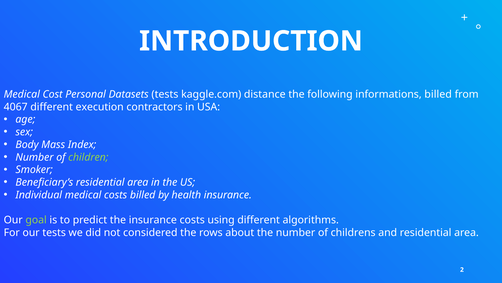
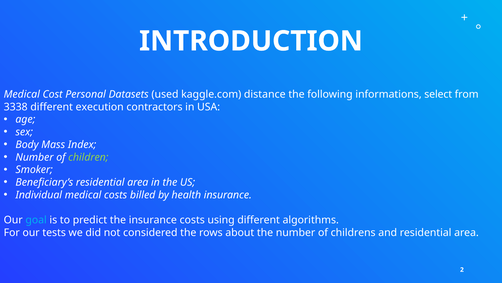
Datasets tests: tests -> used
informations billed: billed -> select
4067: 4067 -> 3338
goal colour: light green -> light blue
